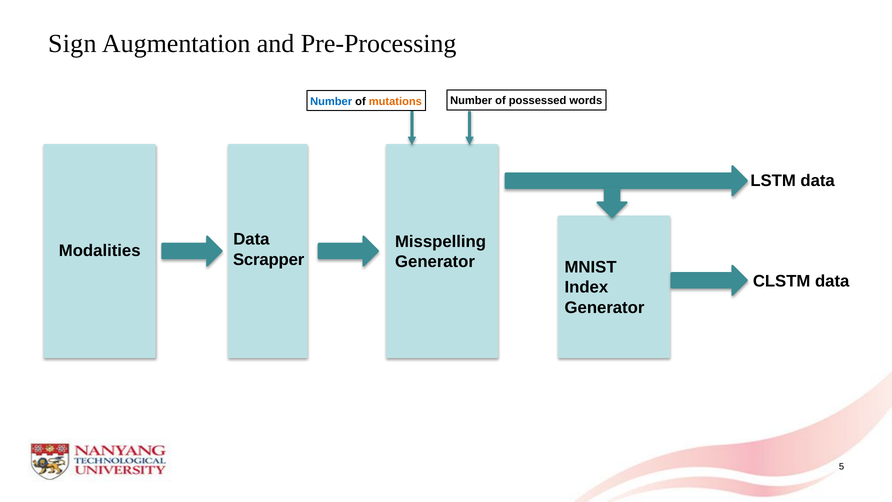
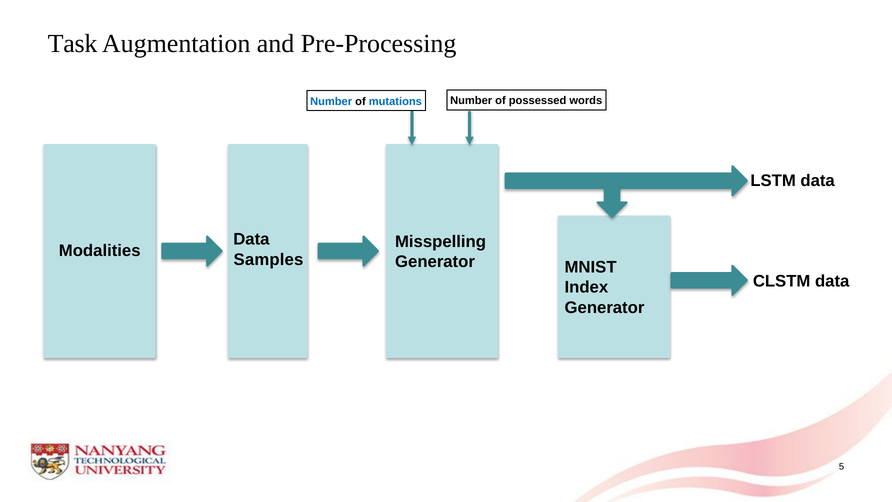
Sign: Sign -> Task
mutations colour: orange -> blue
Scrapper: Scrapper -> Samples
